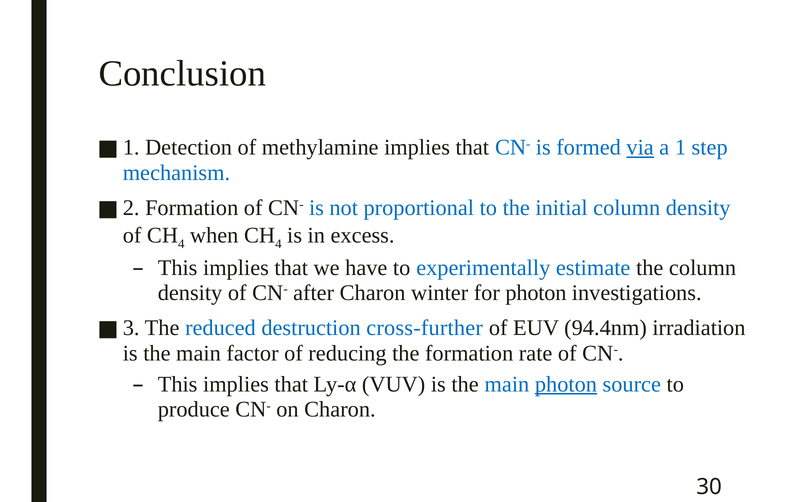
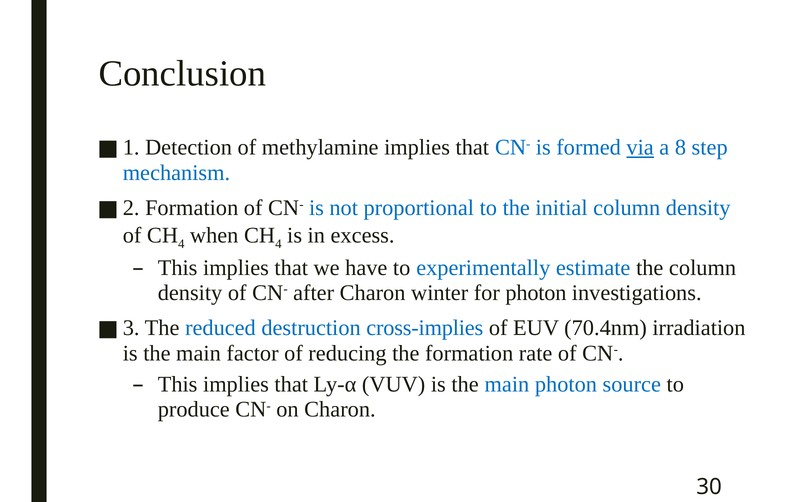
1: 1 -> 8
cross-further: cross-further -> cross-implies
94.4nm: 94.4nm -> 70.4nm
photon at (566, 385) underline: present -> none
